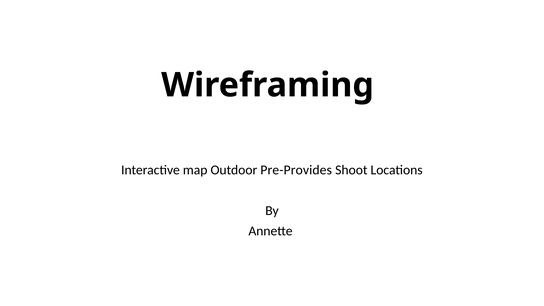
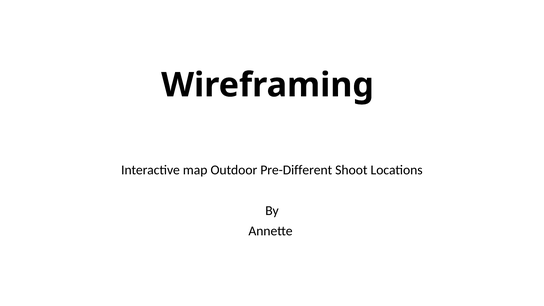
Pre-Provides: Pre-Provides -> Pre-Different
